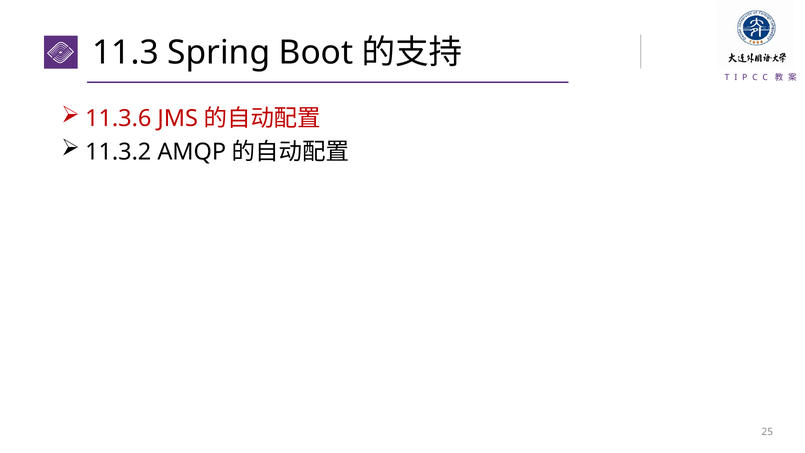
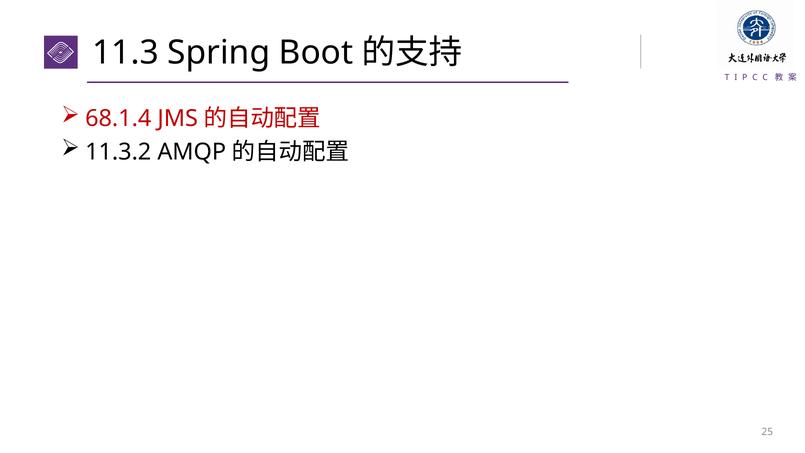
11.3.6: 11.3.6 -> 68.1.4
